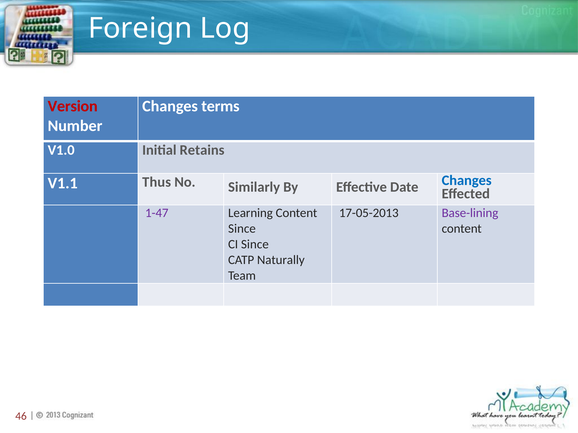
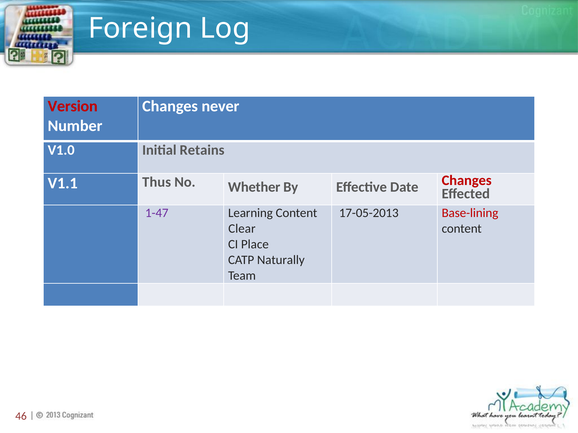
terms: terms -> never
Similarly: Similarly -> Whether
Changes at (467, 181) colour: blue -> red
Base-lining colour: purple -> red
Since at (242, 229): Since -> Clear
CI Since: Since -> Place
